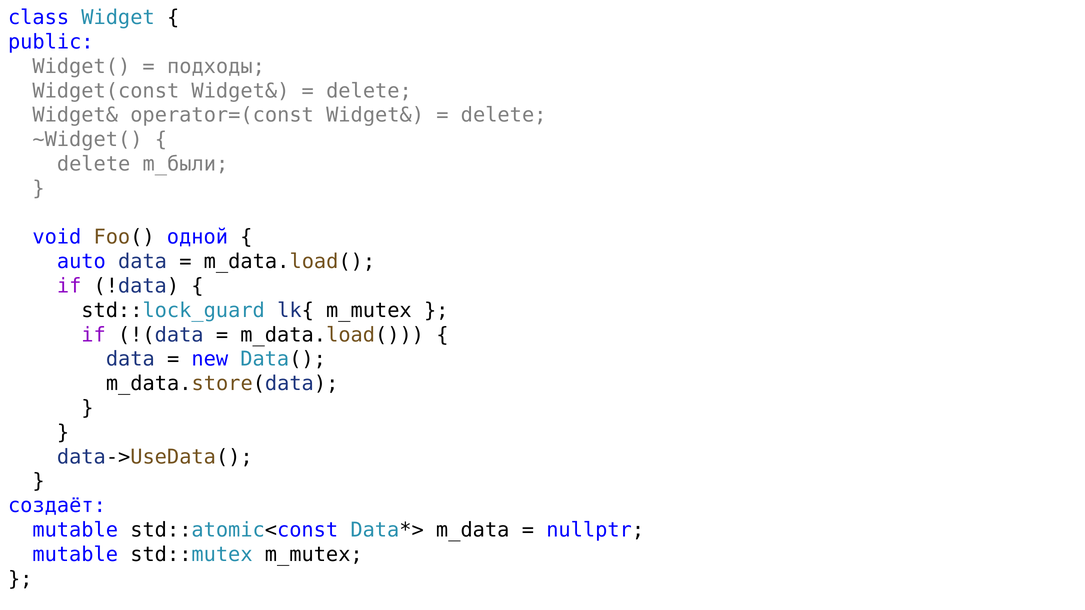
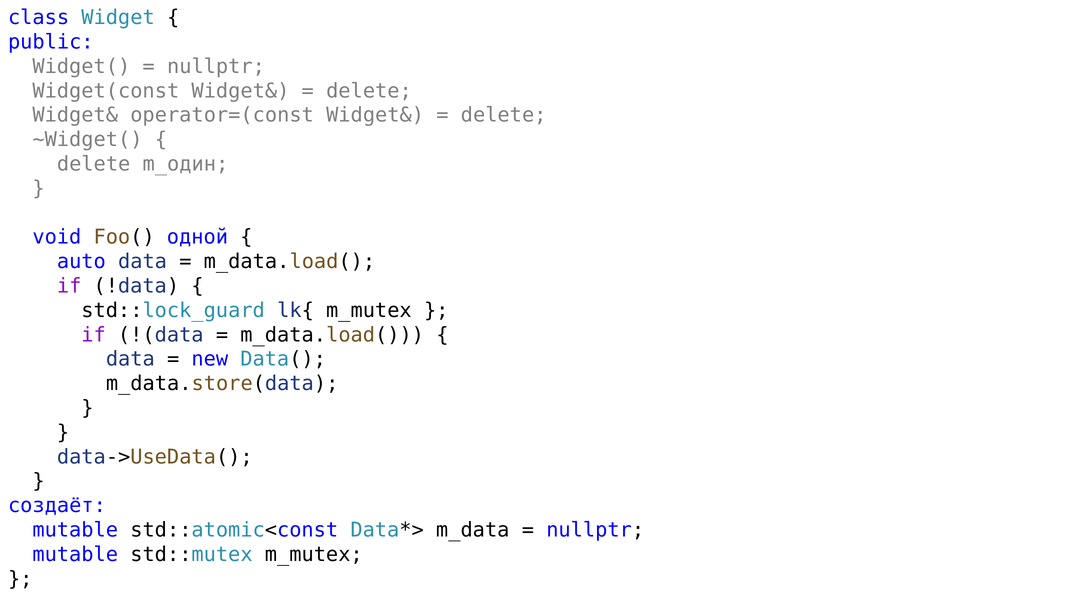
подходы at (216, 66): подходы -> nullptr
m_были: m_были -> m_один
